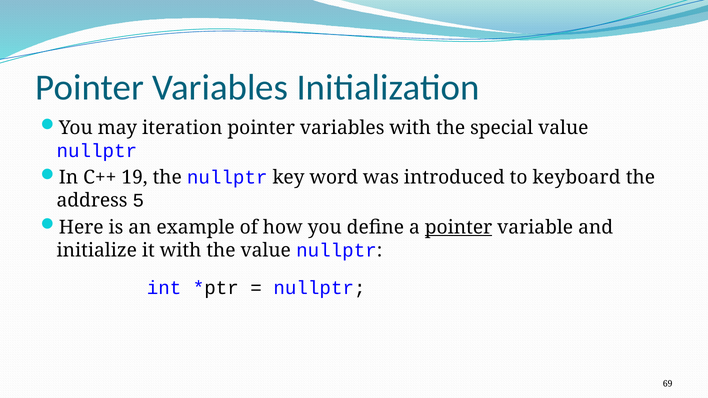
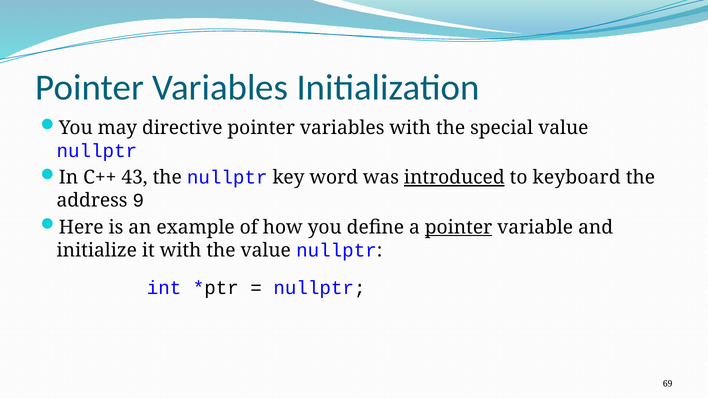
iteration: iteration -> directive
19: 19 -> 43
introduced underline: none -> present
5: 5 -> 9
